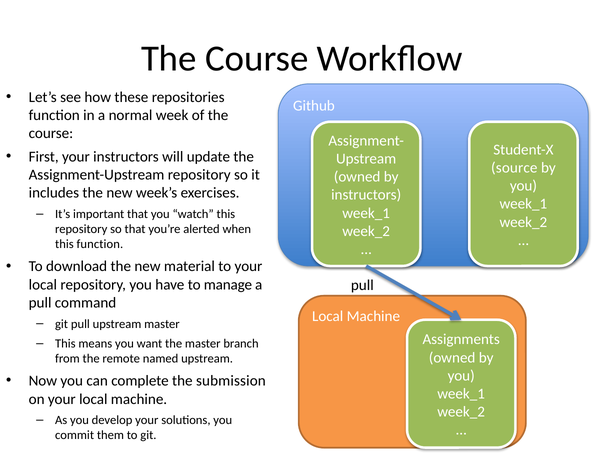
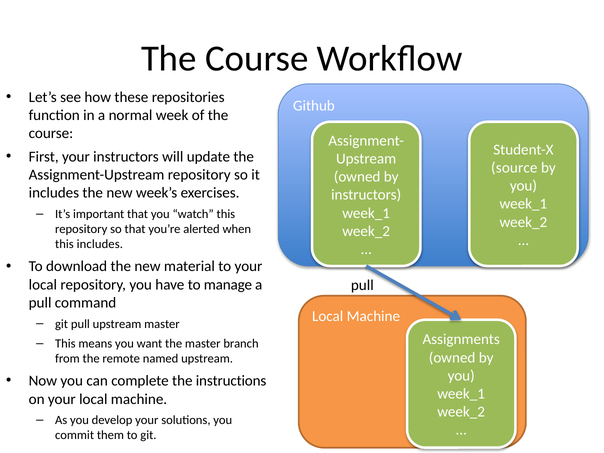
this function: function -> includes
submission: submission -> instructions
